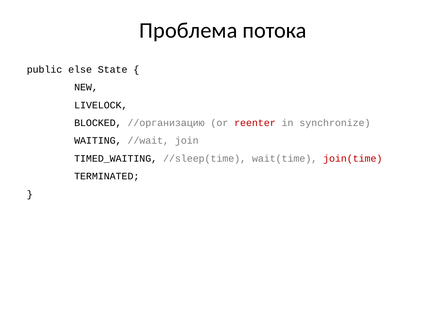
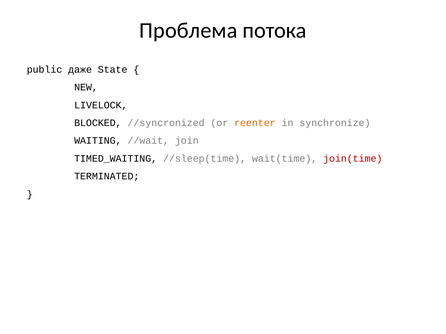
else: else -> даже
//организацию: //организацию -> //syncronized
reenter colour: red -> orange
